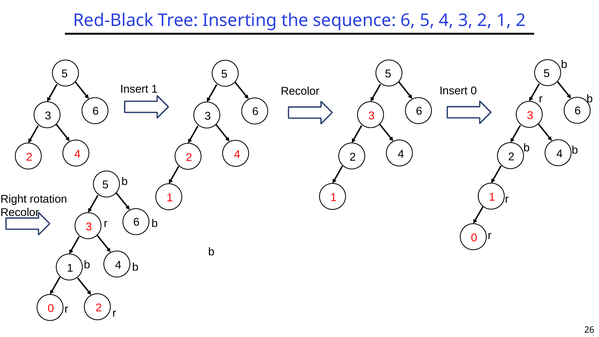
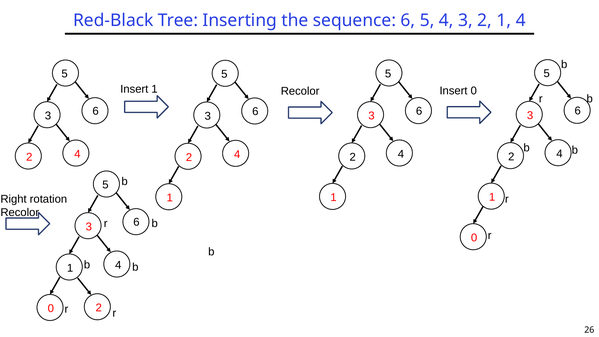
1 2: 2 -> 4
